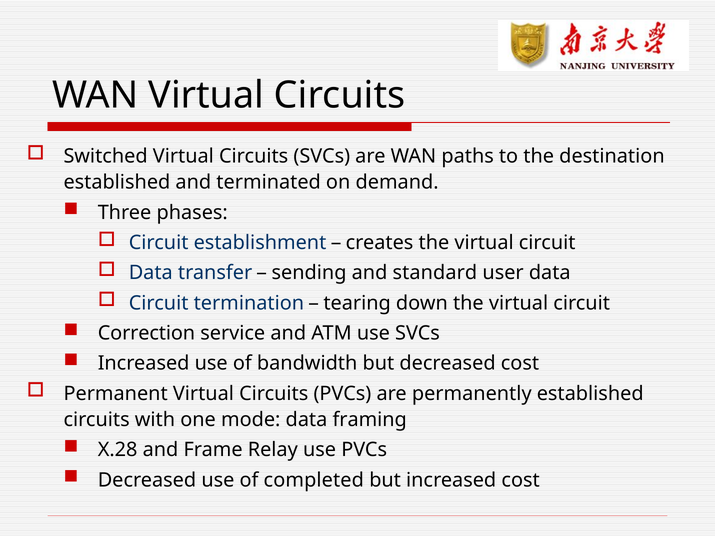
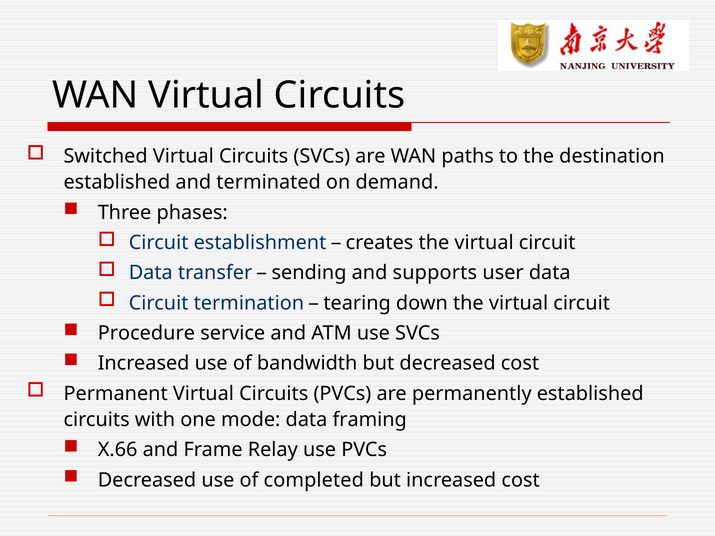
standard: standard -> supports
Correction: Correction -> Procedure
X.28: X.28 -> X.66
